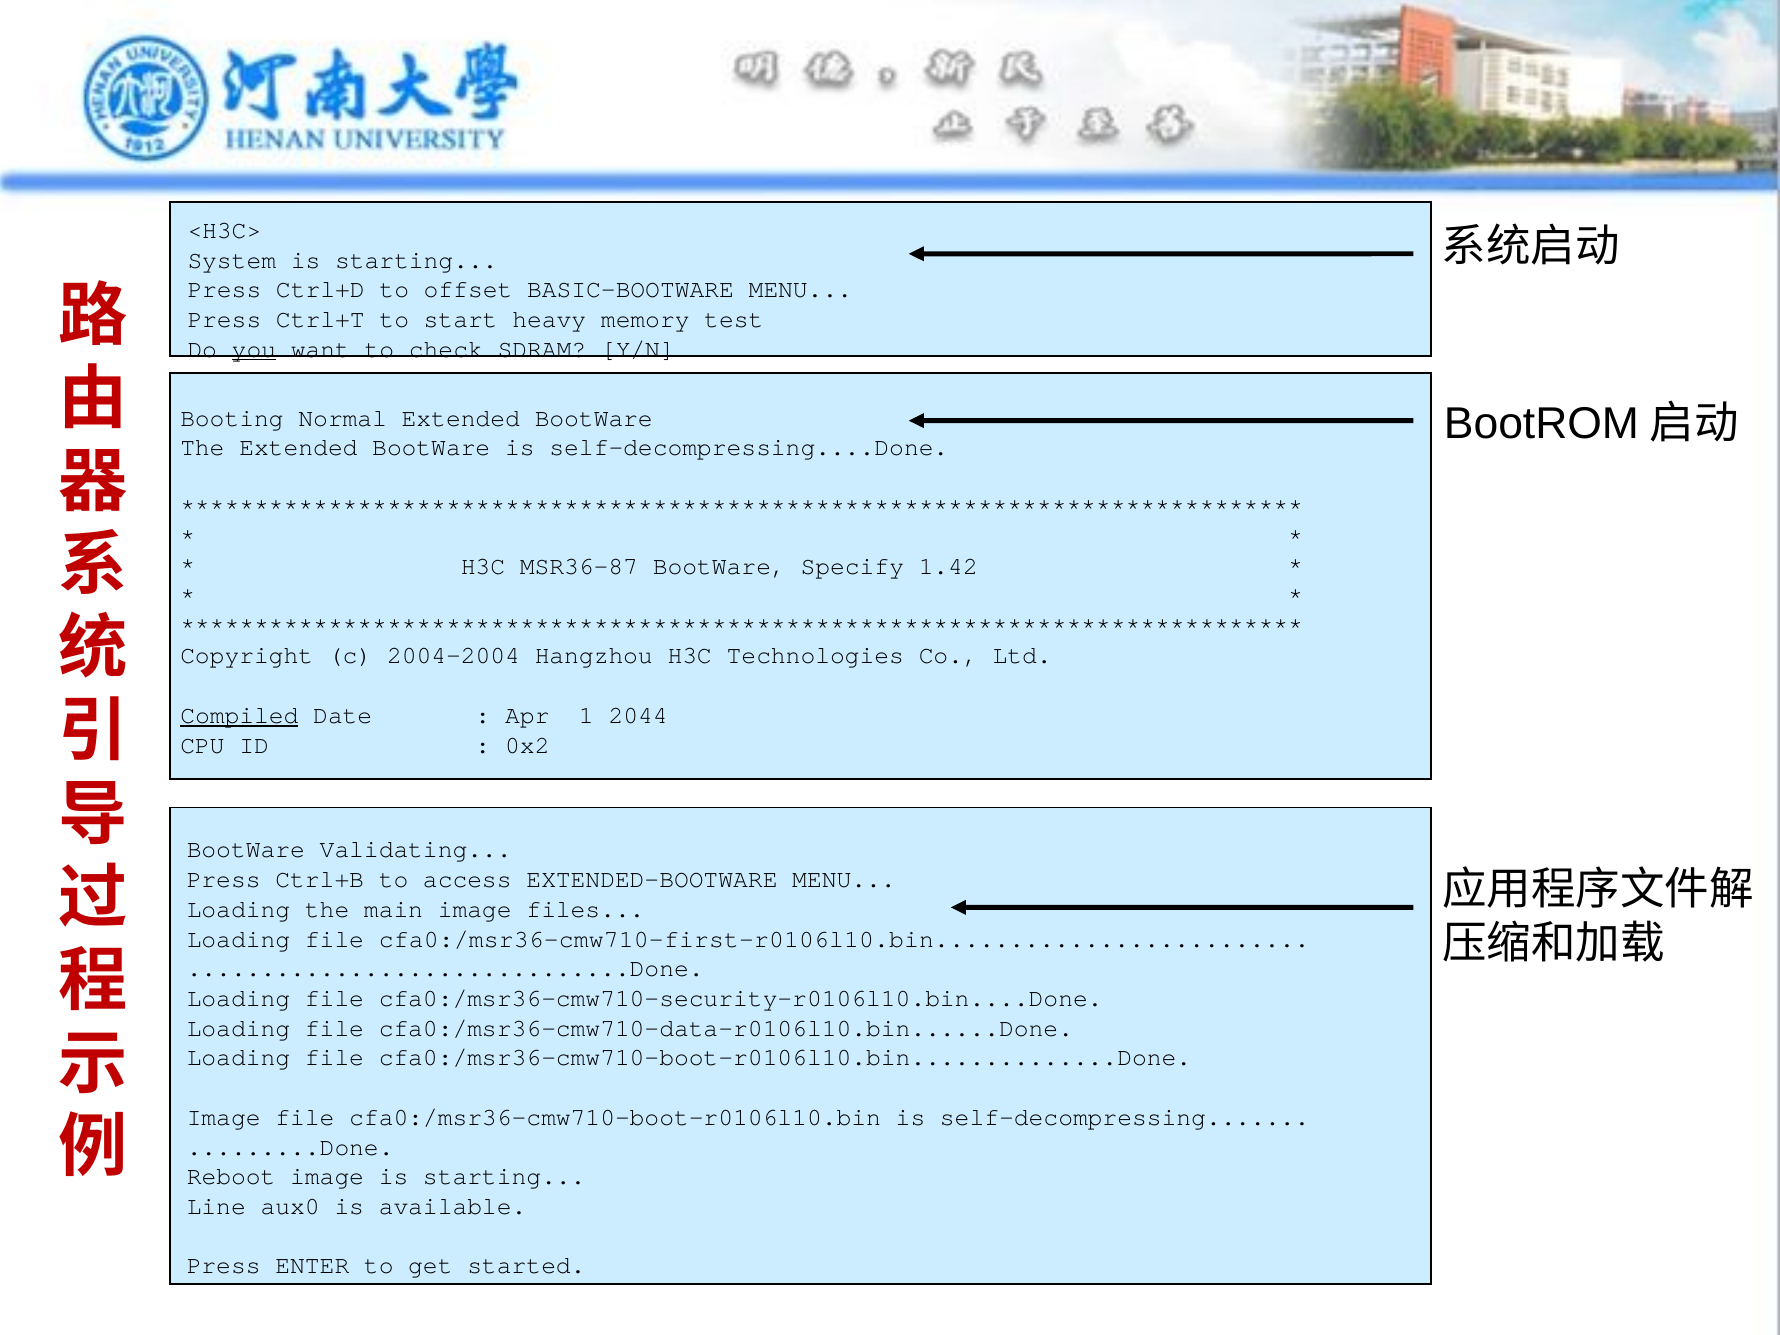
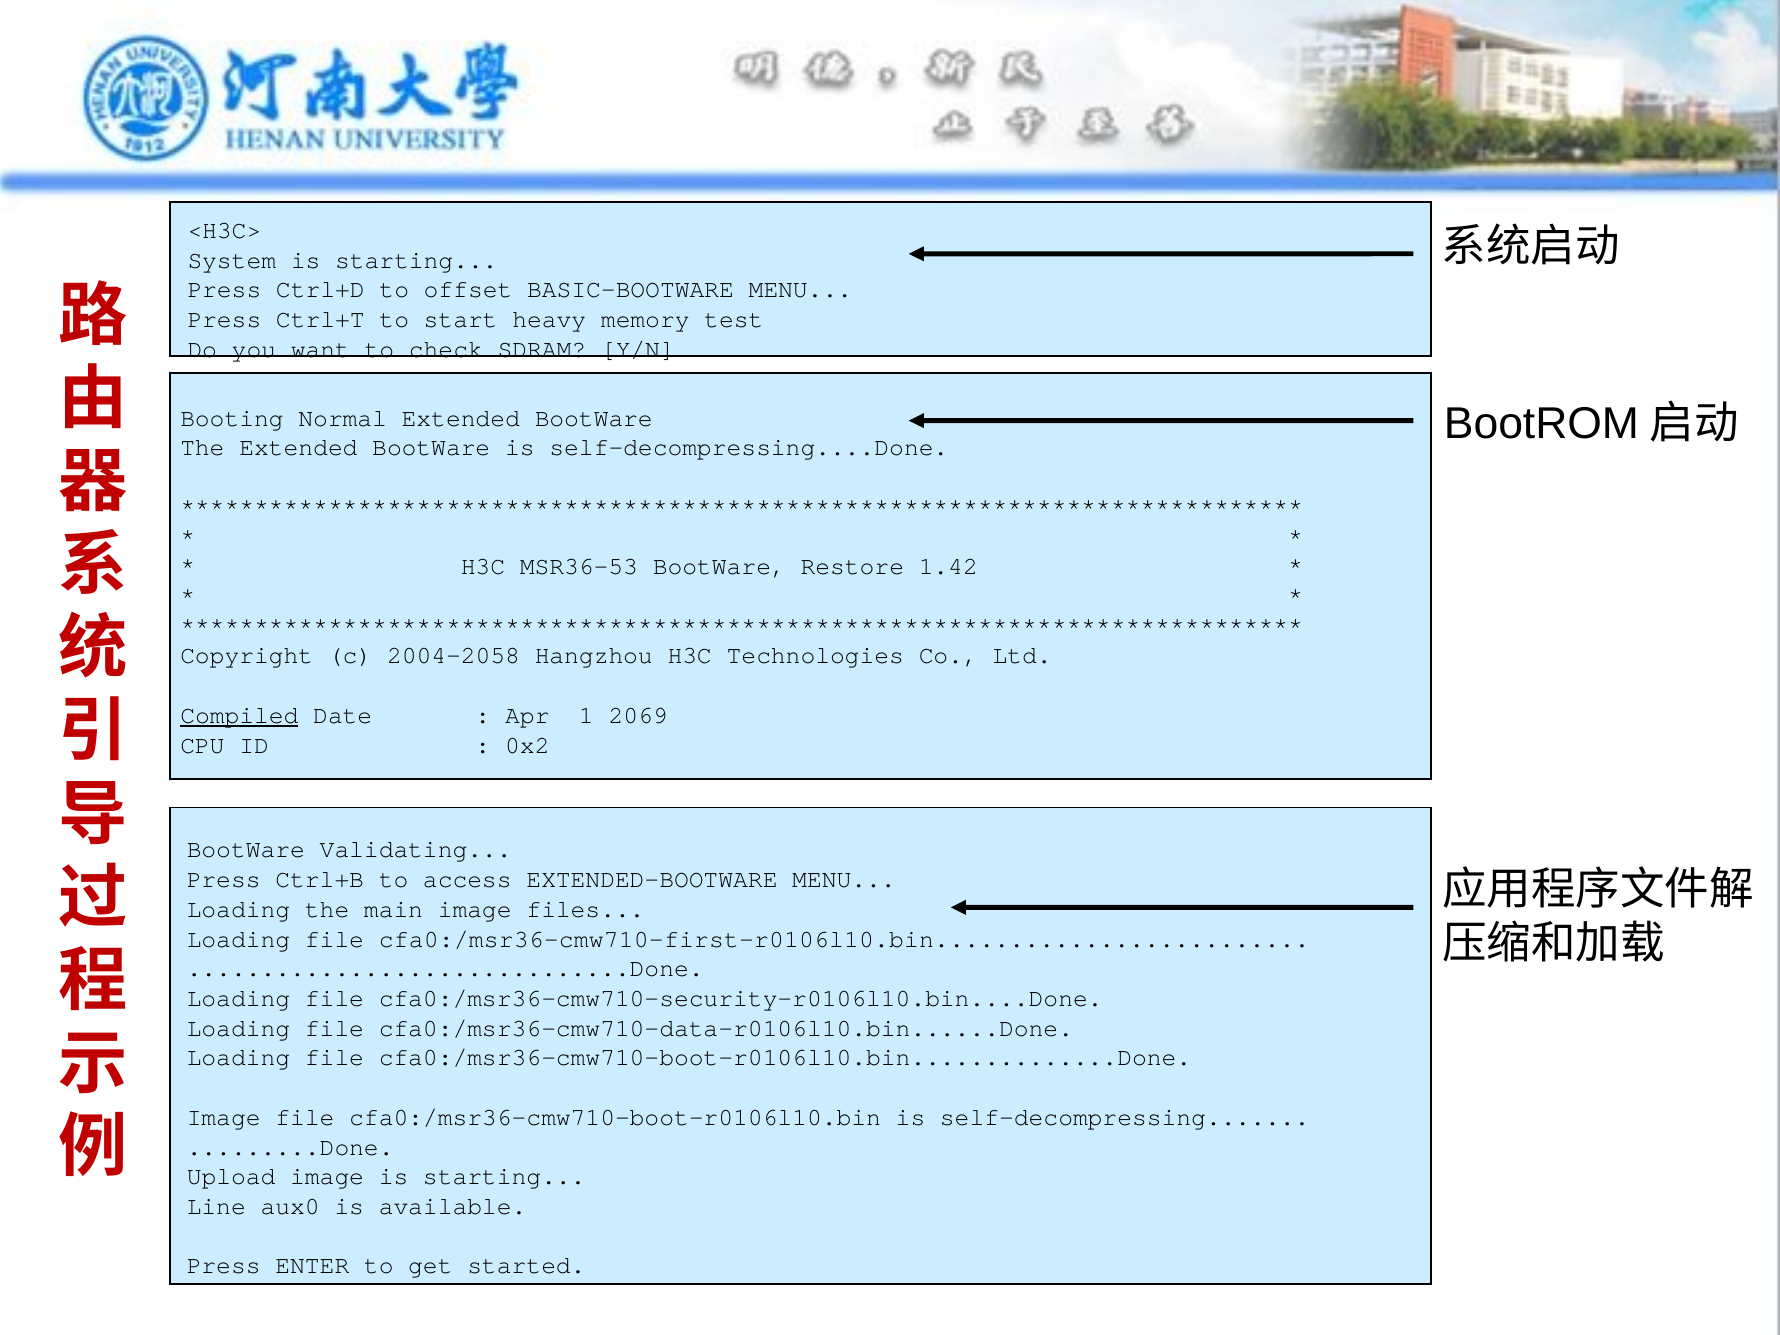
you underline: present -> none
MSR36-87: MSR36-87 -> MSR36-53
Specify: Specify -> Restore
2004-2004: 2004-2004 -> 2004-2058
2044: 2044 -> 2069
Reboot: Reboot -> Upload
